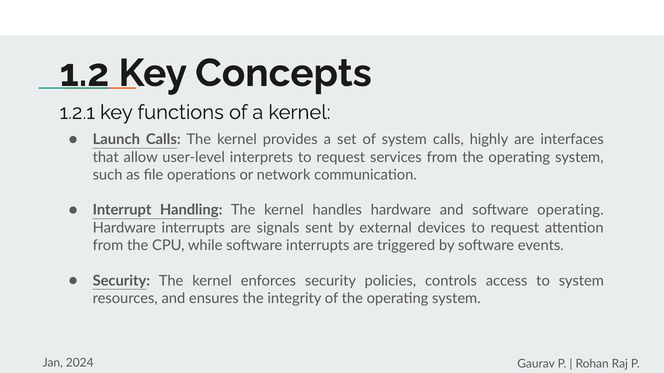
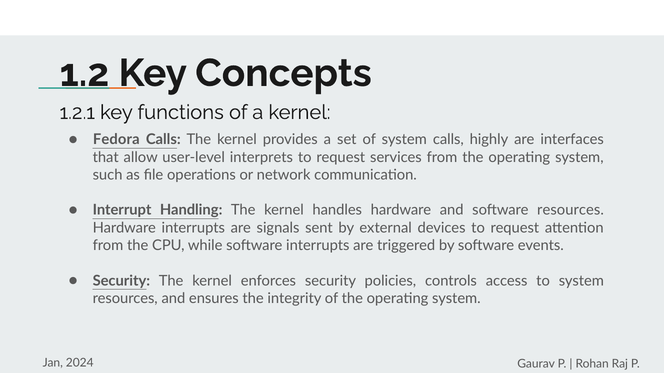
Launch: Launch -> Fedora
software operating: operating -> resources
